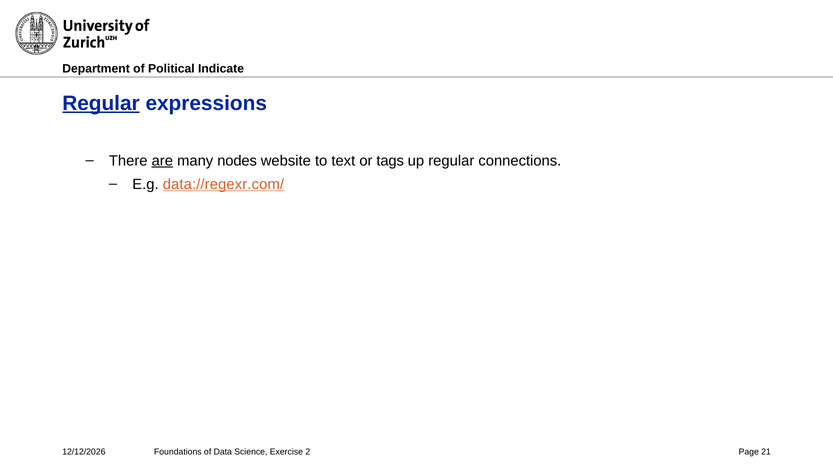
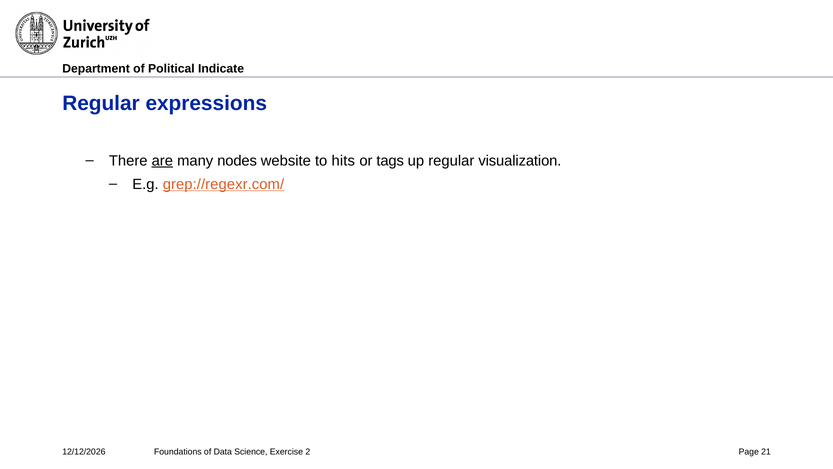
Regular at (101, 103) underline: present -> none
text: text -> hits
connections: connections -> visualization
data://regexr.com/: data://regexr.com/ -> grep://regexr.com/
